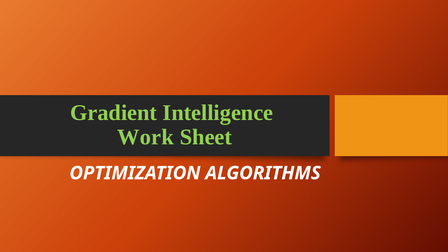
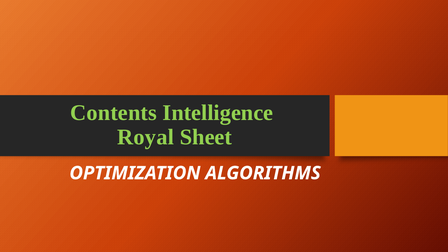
Gradient: Gradient -> Contents
Work: Work -> Royal
